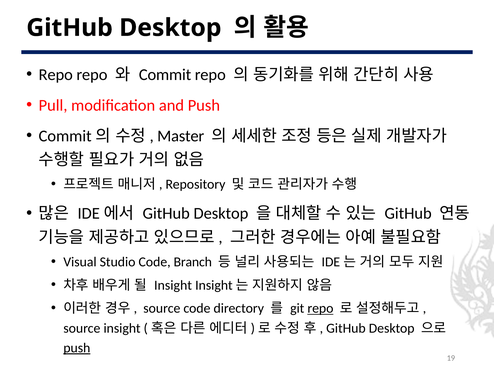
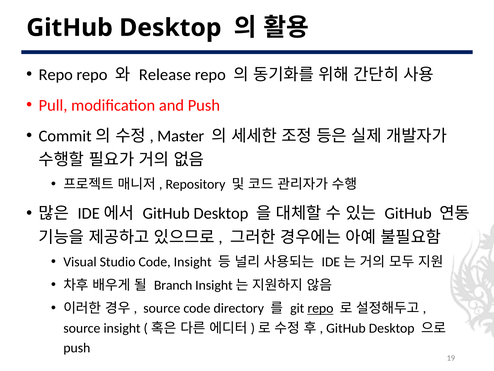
Commit: Commit -> Release
Code Branch: Branch -> Insight
Insight at (173, 285): Insight -> Branch
push at (77, 347) underline: present -> none
